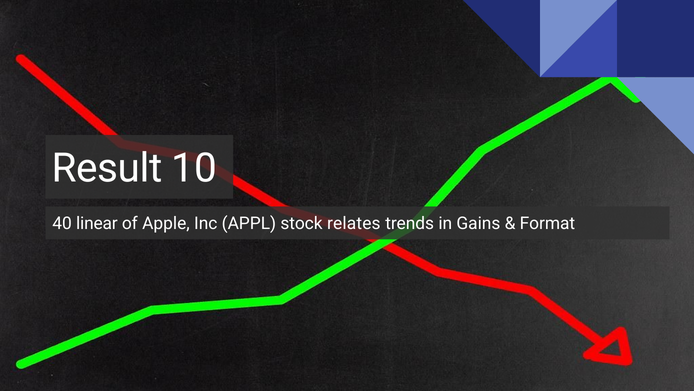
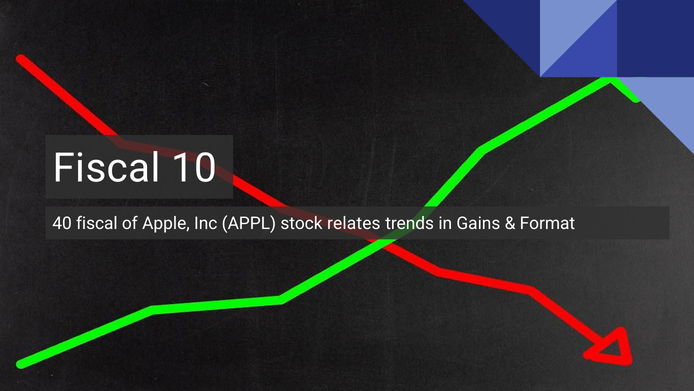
Result at (107, 168): Result -> Fiscal
40 linear: linear -> fiscal
